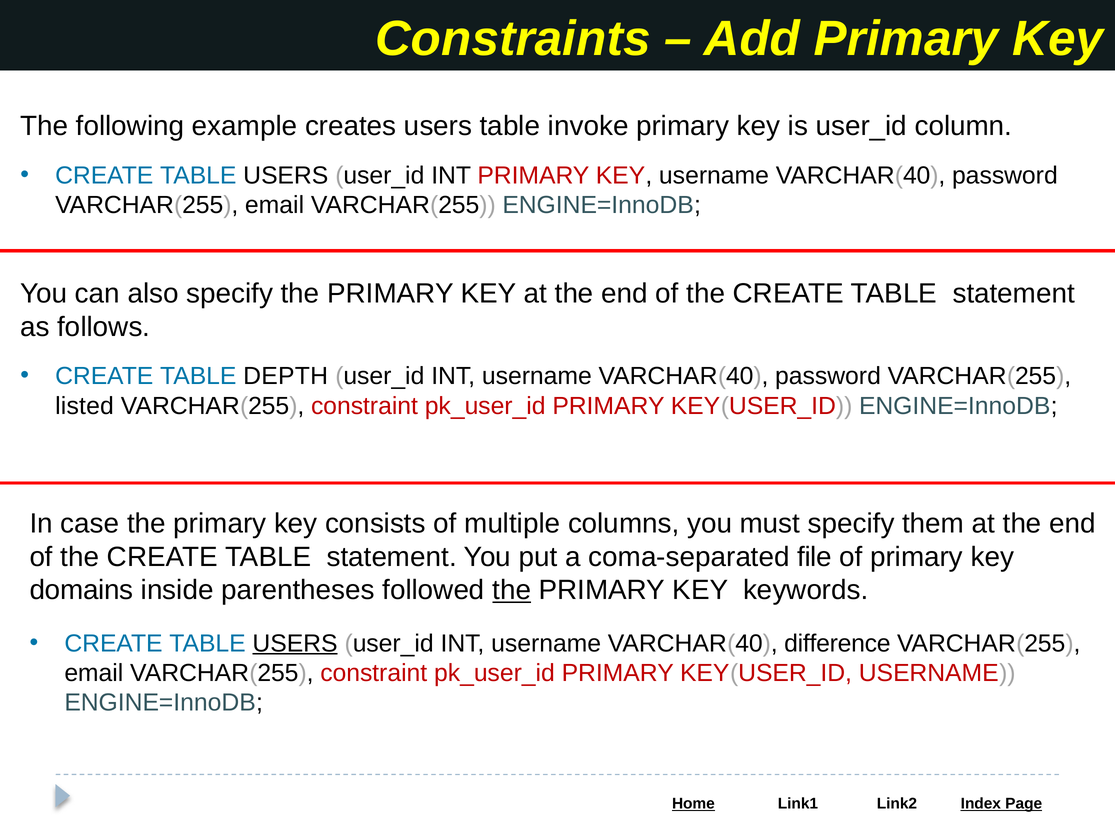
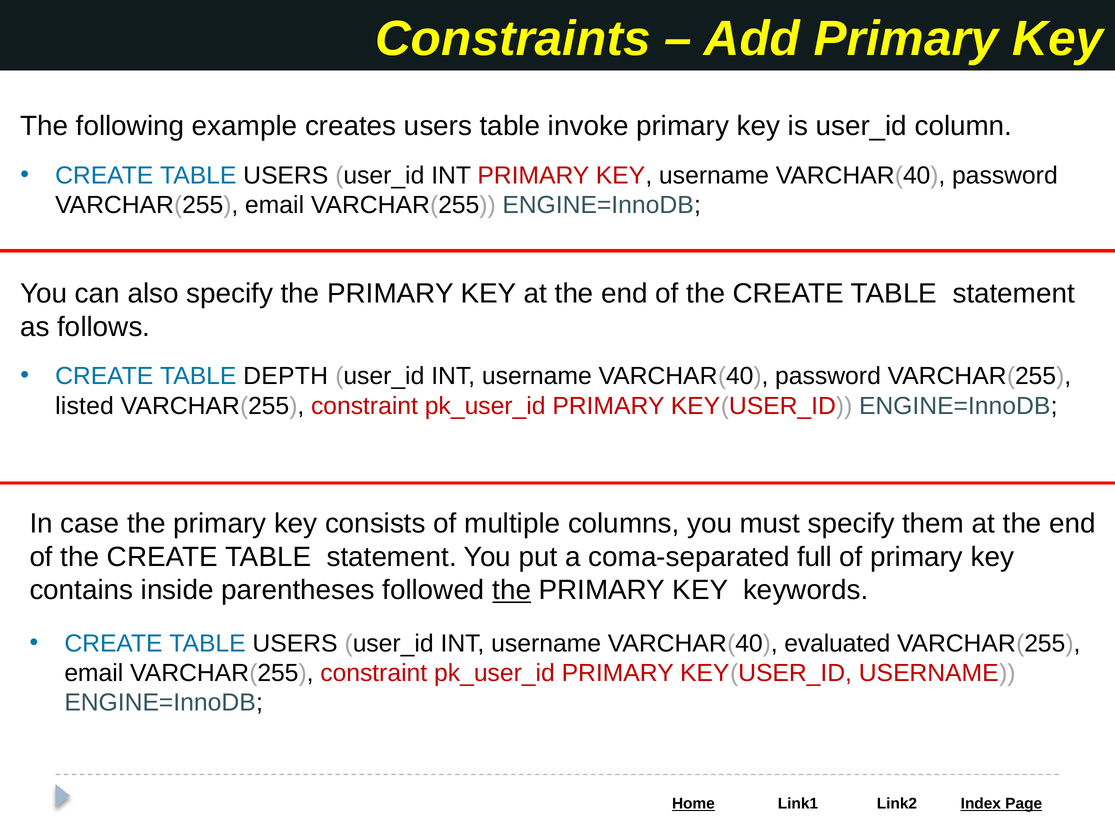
file: file -> full
domains: domains -> contains
USERS at (295, 644) underline: present -> none
difference: difference -> evaluated
